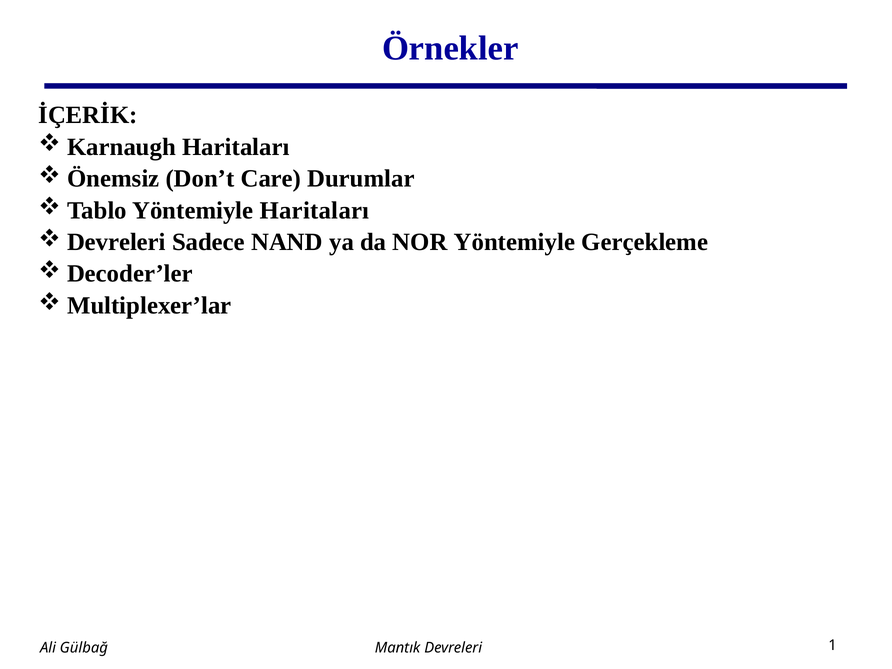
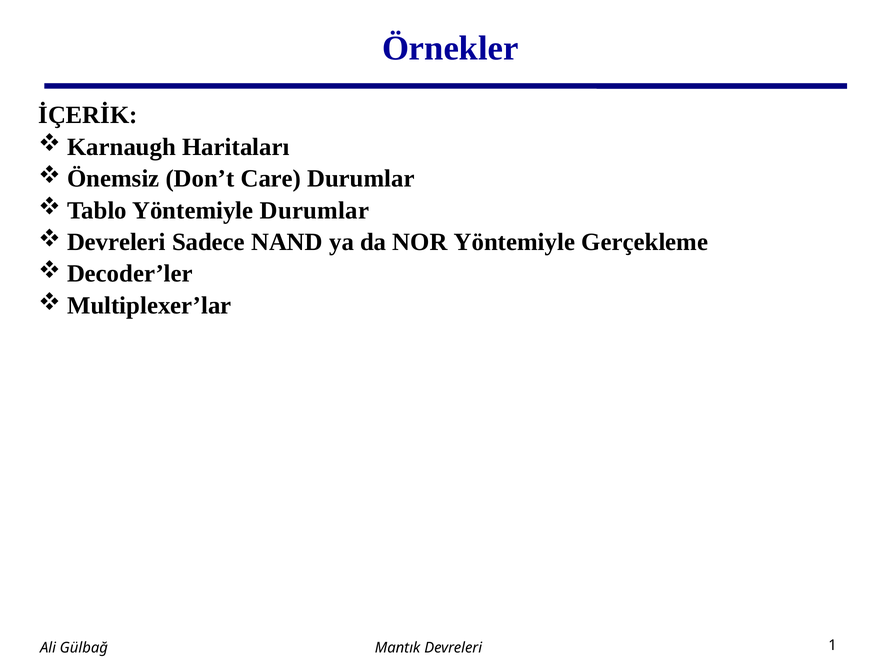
Yöntemiyle Haritaları: Haritaları -> Durumlar
